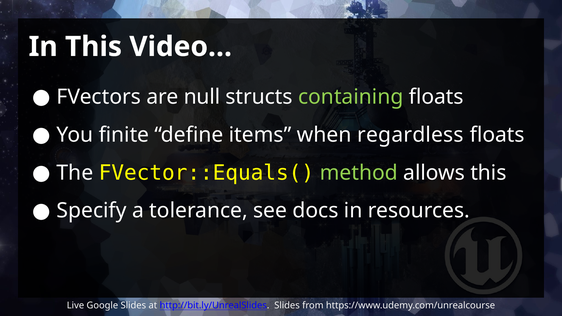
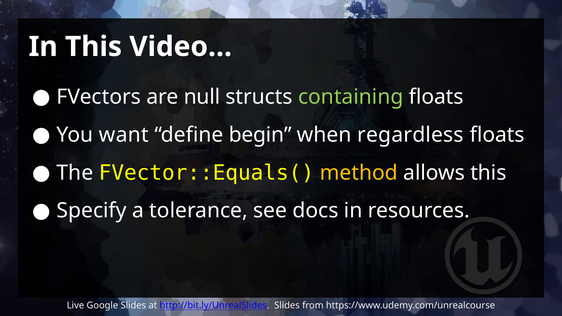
finite: finite -> want
items: items -> begin
method colour: light green -> yellow
